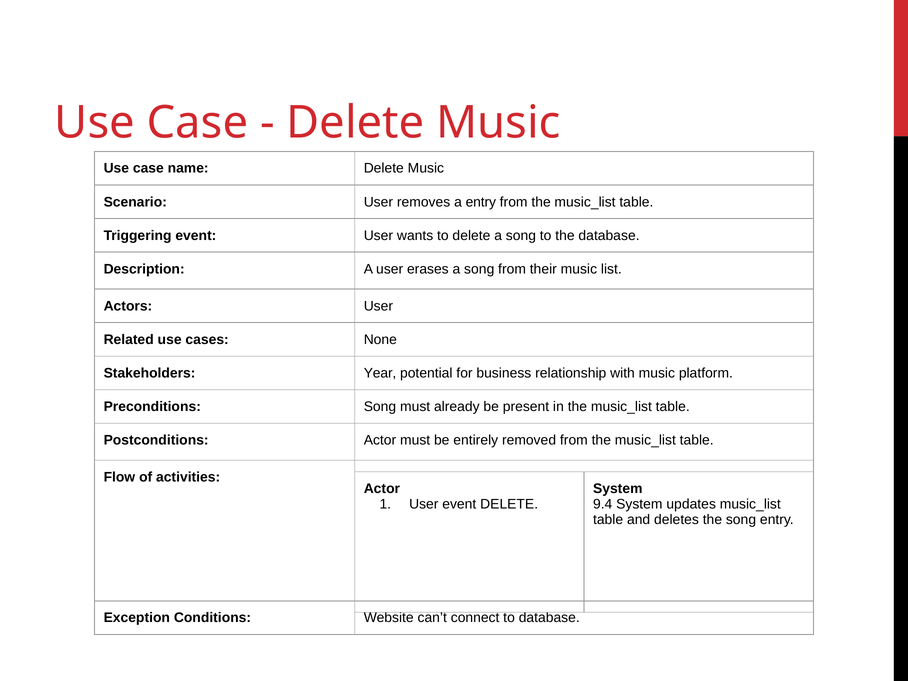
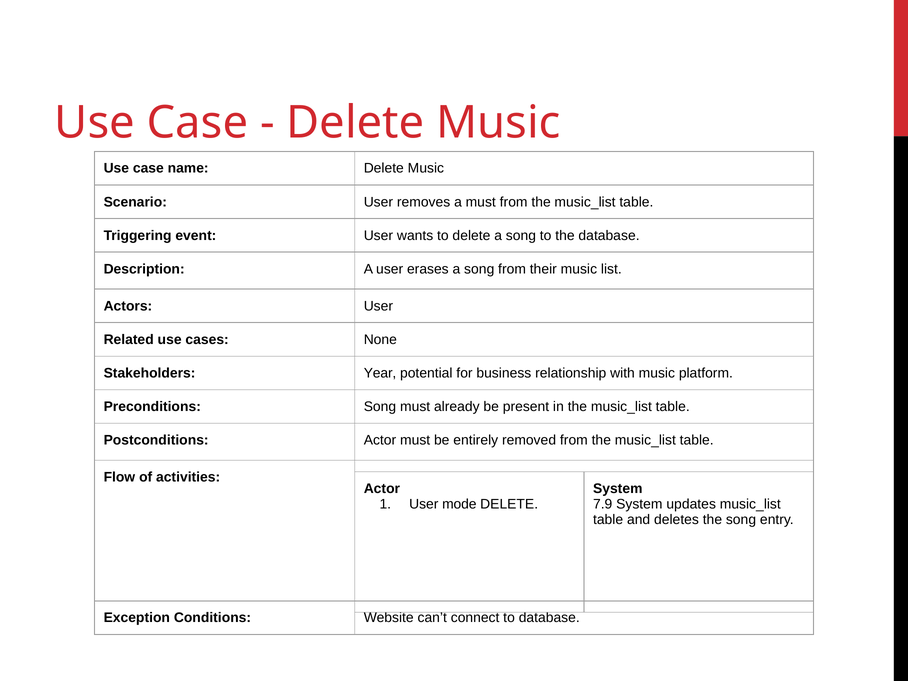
a entry: entry -> must
User event: event -> mode
9.4: 9.4 -> 7.9
